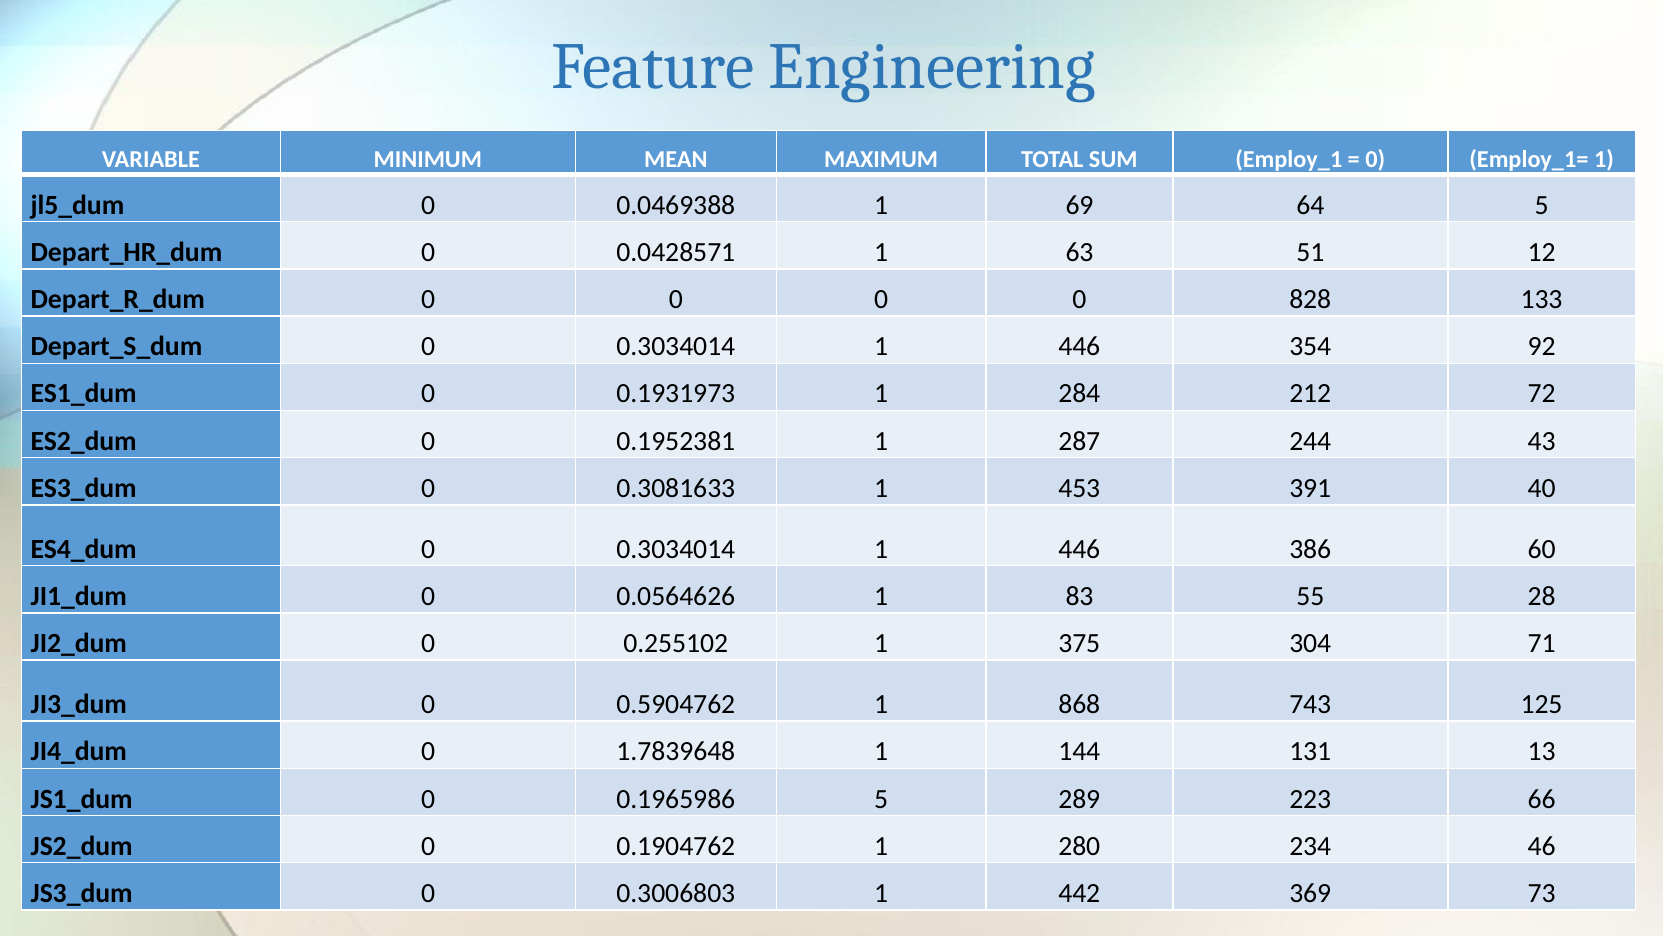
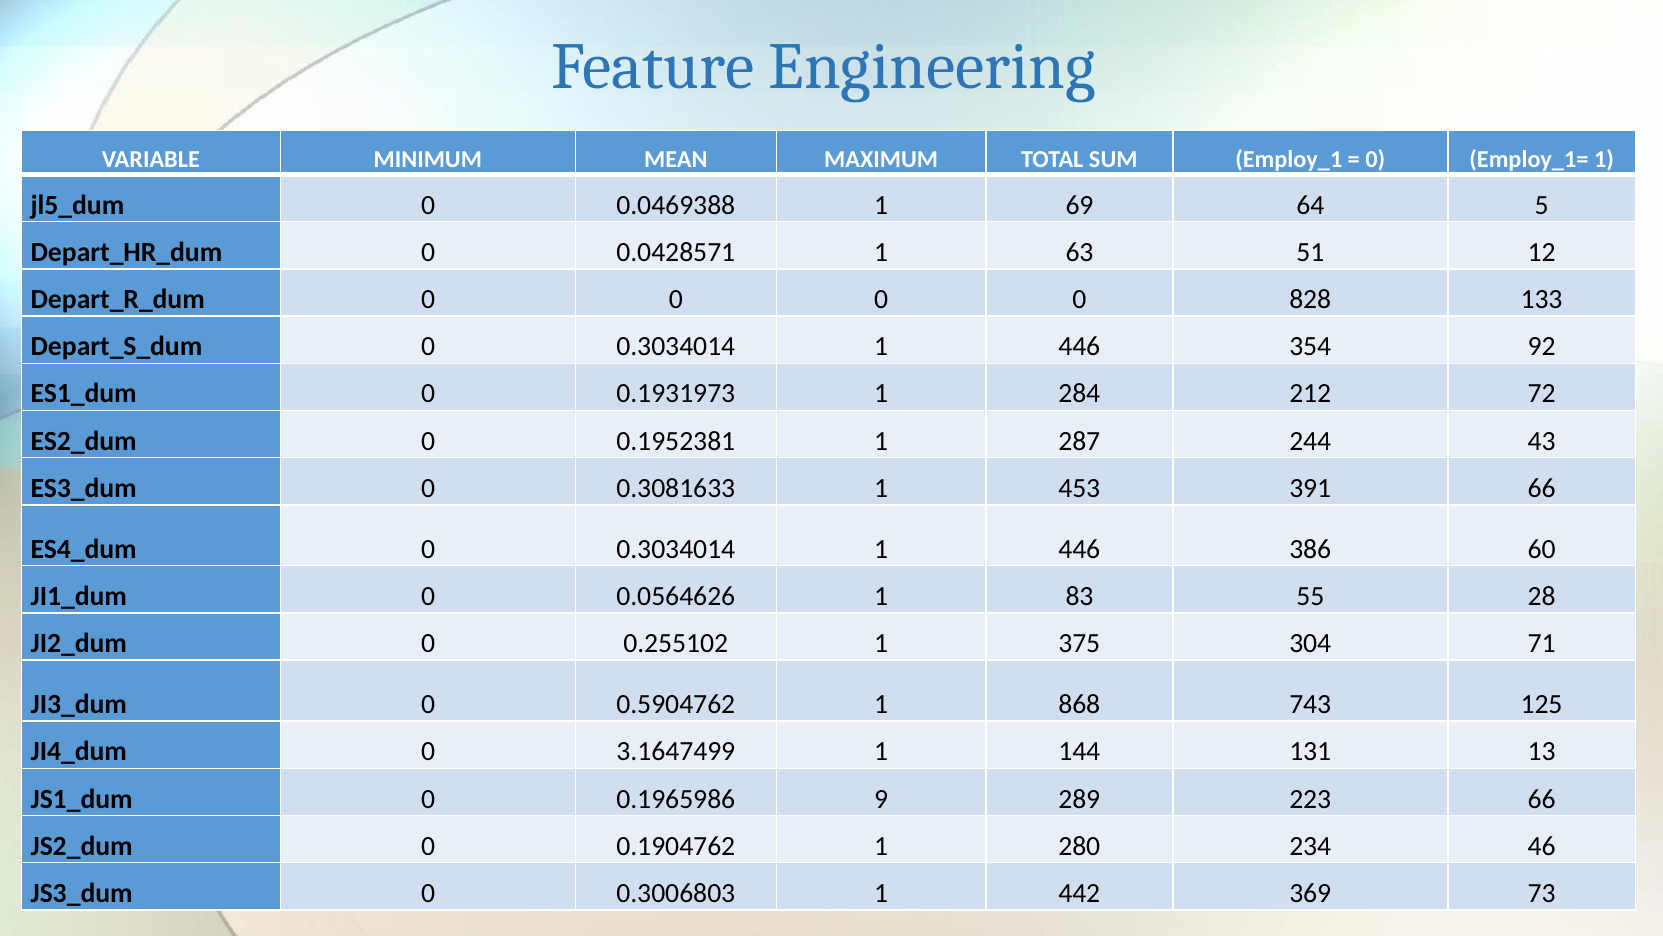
391 40: 40 -> 66
1.7839648: 1.7839648 -> 3.1647499
0.1965986 5: 5 -> 9
